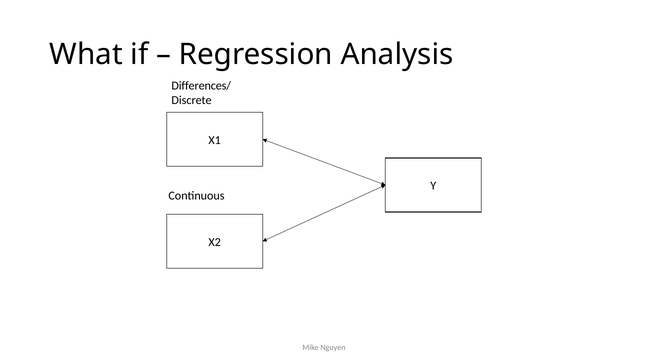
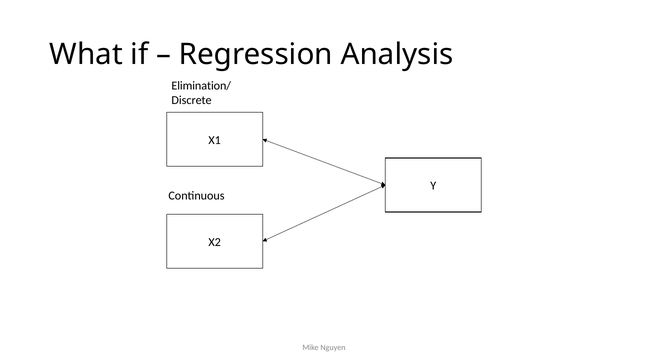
Differences/: Differences/ -> Elimination/
